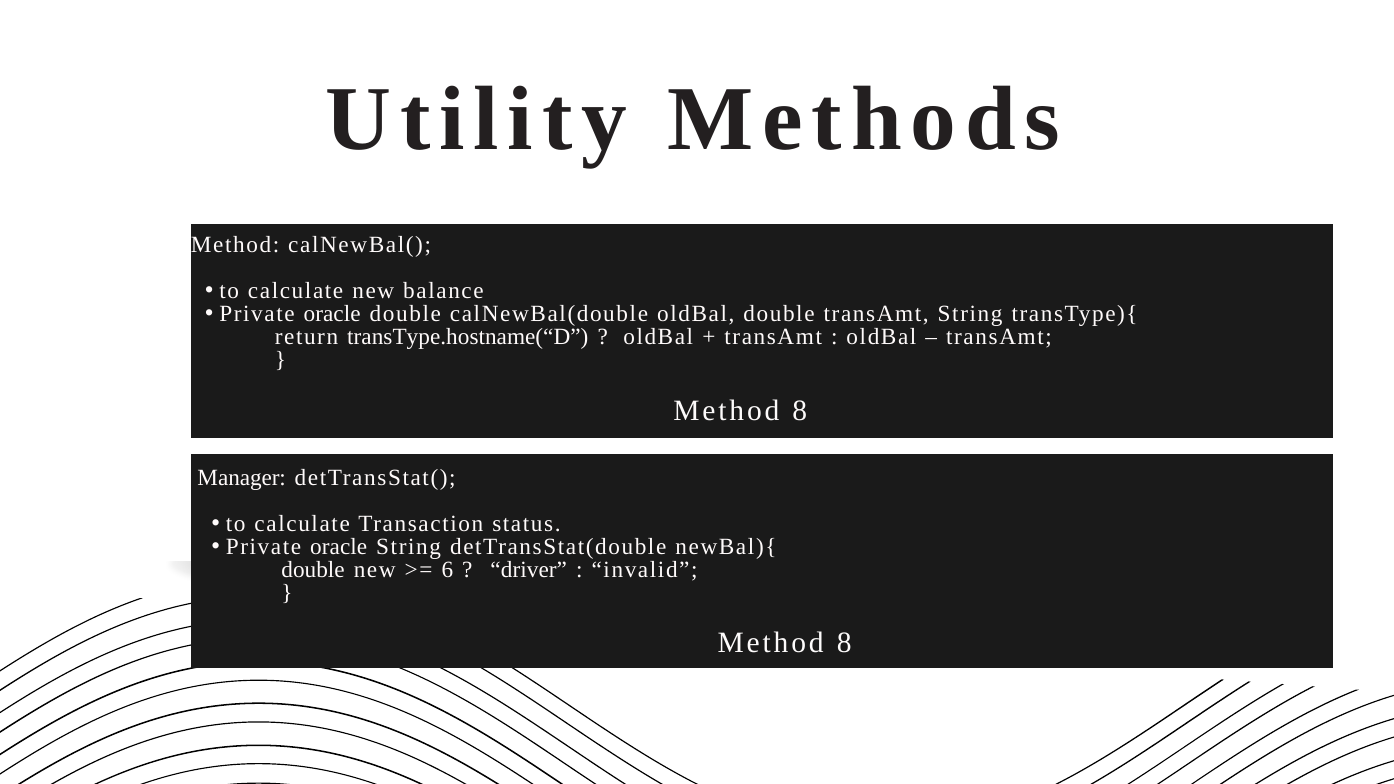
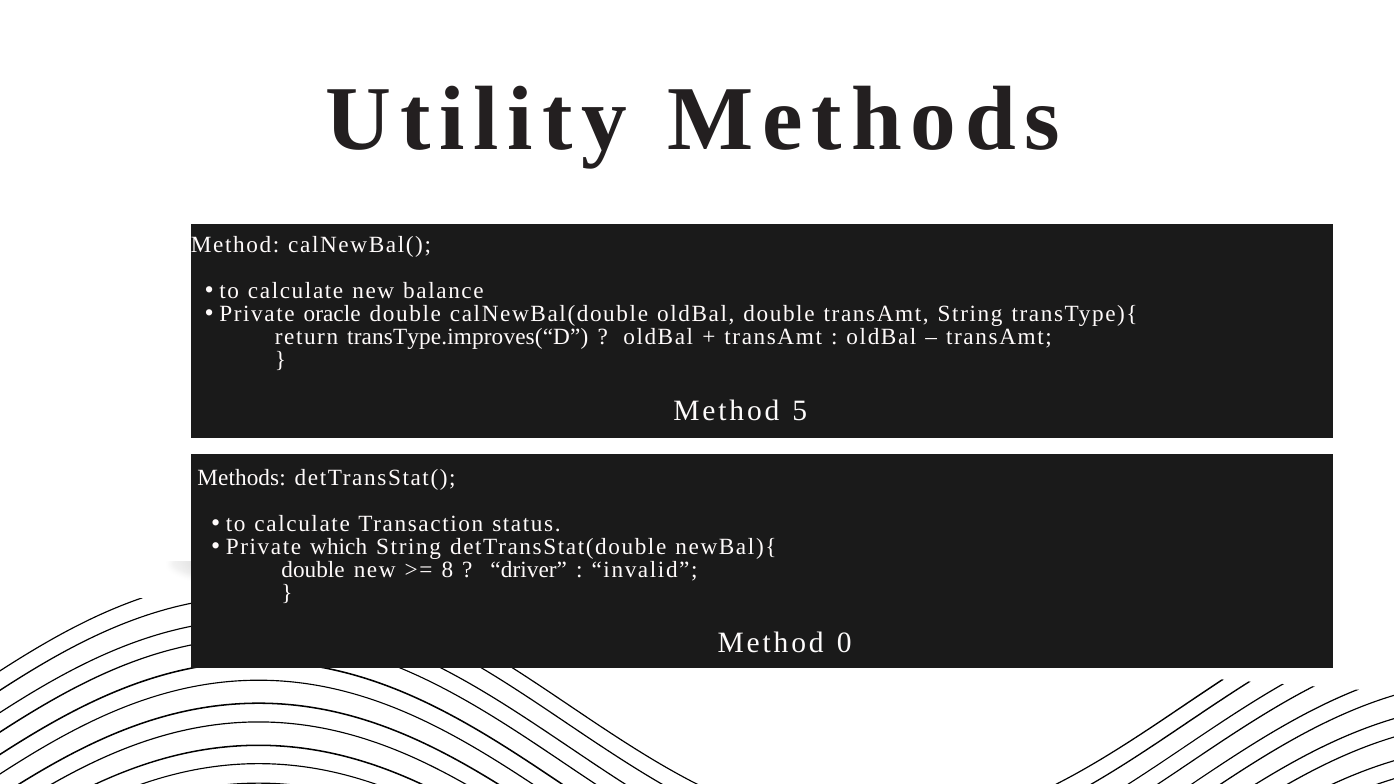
transType.hostname(“D: transType.hostname(“D -> transType.improves(“D
8 at (800, 411): 8 -> 5
Manager at (242, 478): Manager -> Methods
oracle at (339, 547): oracle -> which
6: 6 -> 8
8 at (844, 643): 8 -> 0
